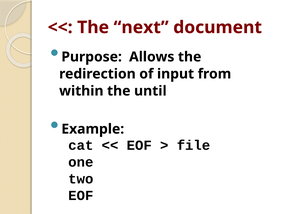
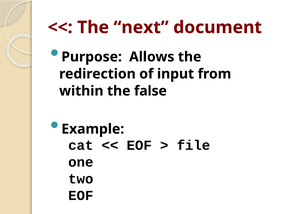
until: until -> false
